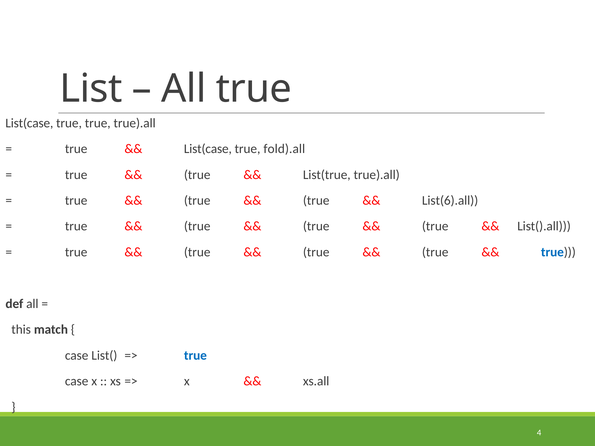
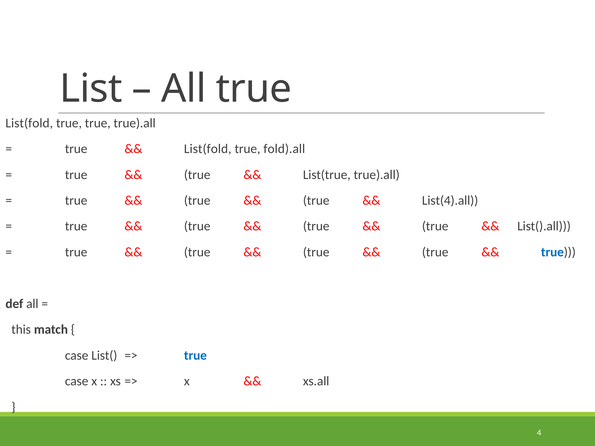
List(case at (29, 123): List(case -> List(fold
List(case at (208, 149): List(case -> List(fold
List(6).all: List(6).all -> List(4).all
